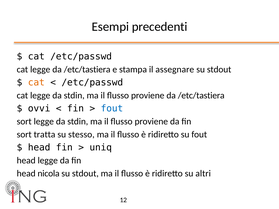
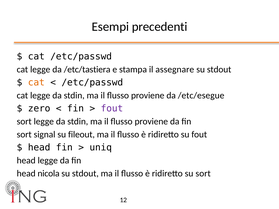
proviene da /etc/tastiera: /etc/tastiera -> /etc/esegue
ovvi: ovvi -> zero
fout at (112, 109) colour: blue -> purple
tratta: tratta -> signal
stesso: stesso -> fileout
su altri: altri -> sort
